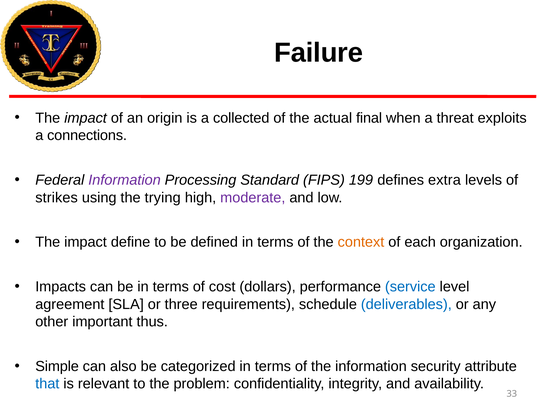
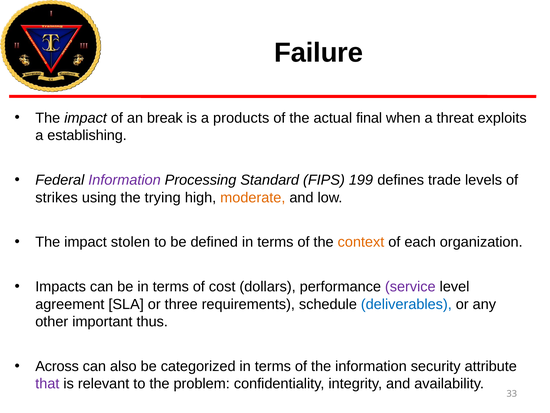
origin: origin -> break
collected: collected -> products
connections: connections -> establishing
extra: extra -> trade
moderate colour: purple -> orange
define: define -> stolen
service colour: blue -> purple
Simple: Simple -> Across
that colour: blue -> purple
